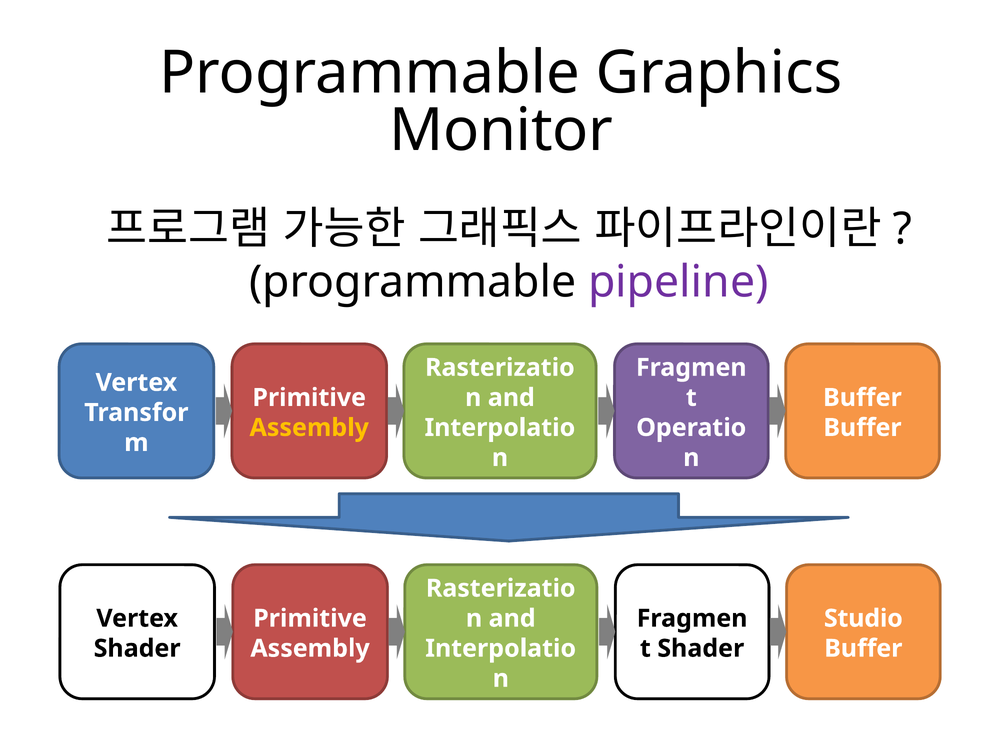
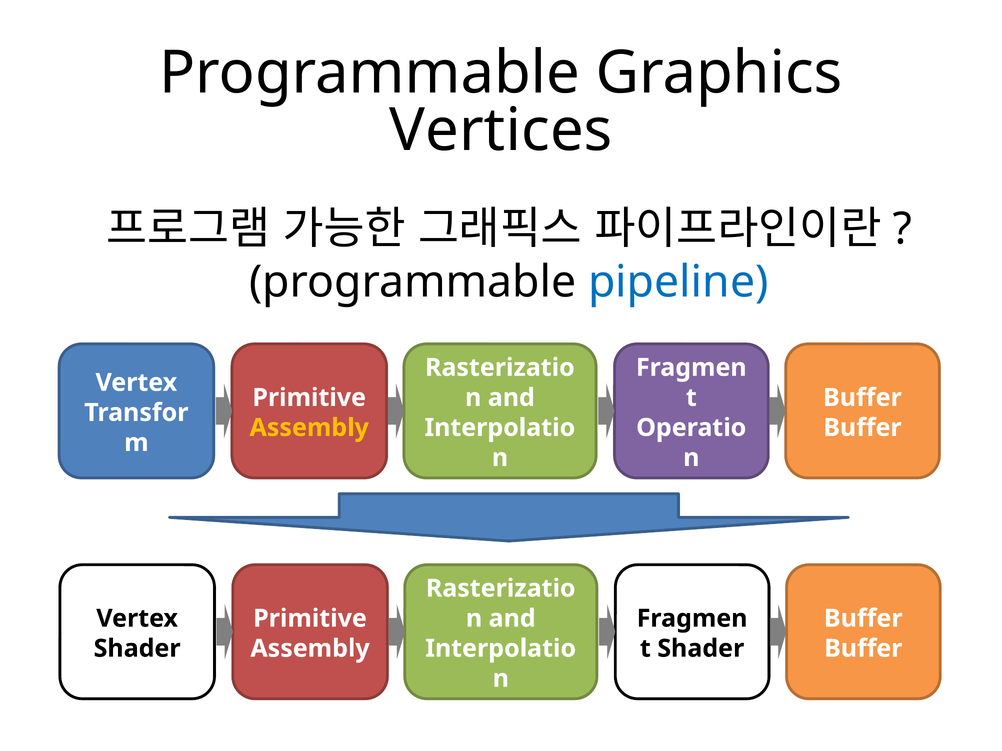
Monitor: Monitor -> Vertices
pipeline colour: purple -> blue
Studio at (863, 619): Studio -> Buffer
